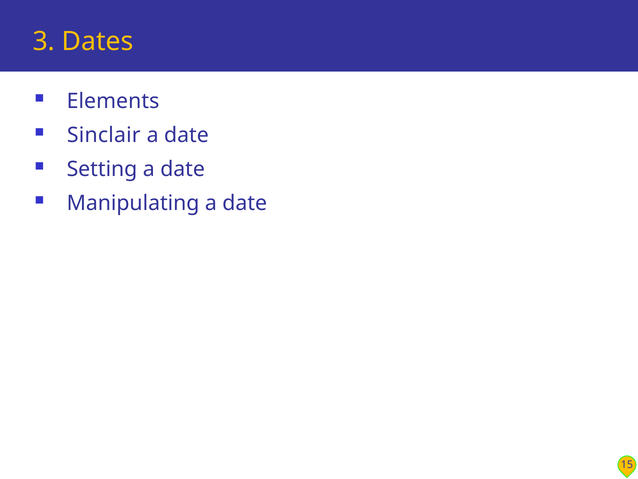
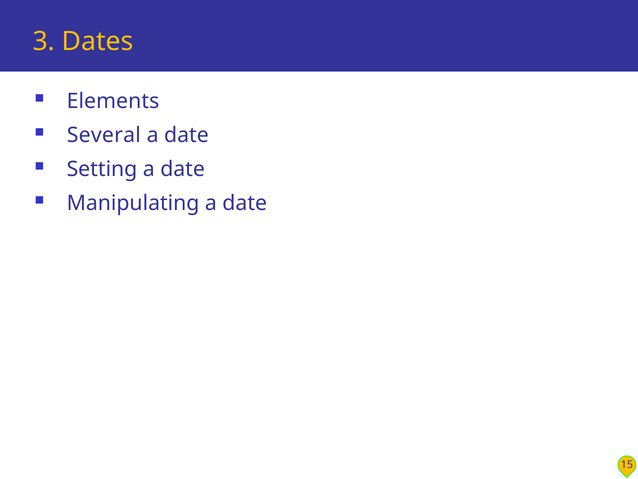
Sinclair: Sinclair -> Several
